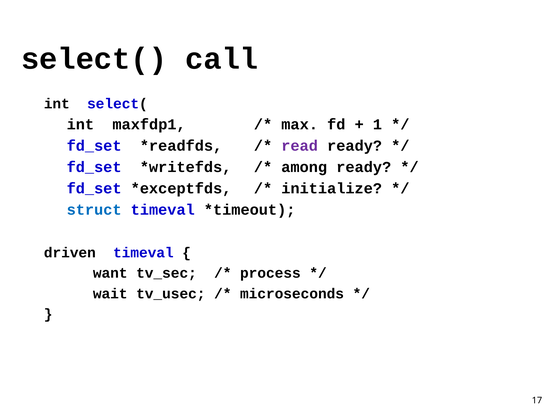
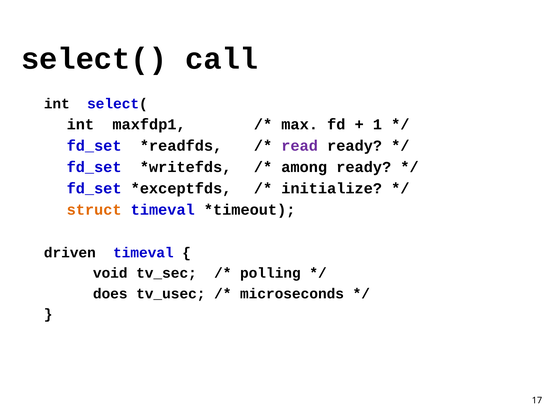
struct colour: blue -> orange
want: want -> void
process: process -> polling
wait: wait -> does
